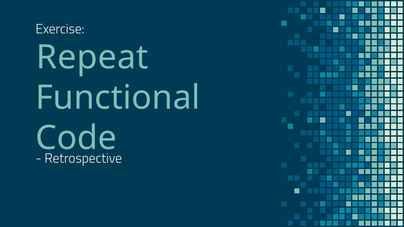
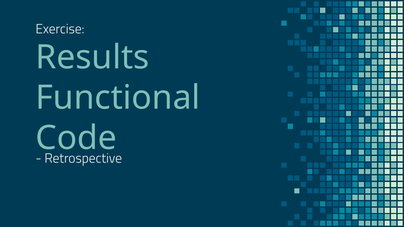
Repeat: Repeat -> Results
